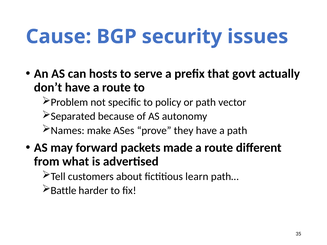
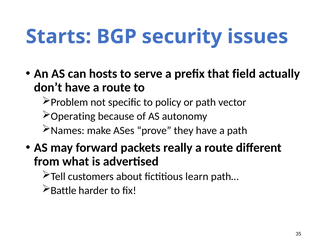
Cause: Cause -> Starts
govt: govt -> field
Separated: Separated -> Operating
made: made -> really
